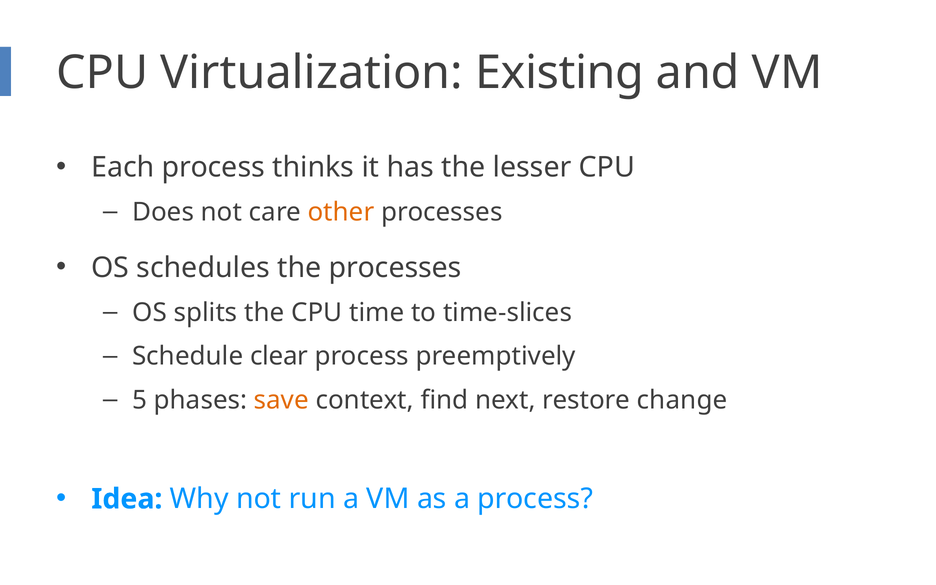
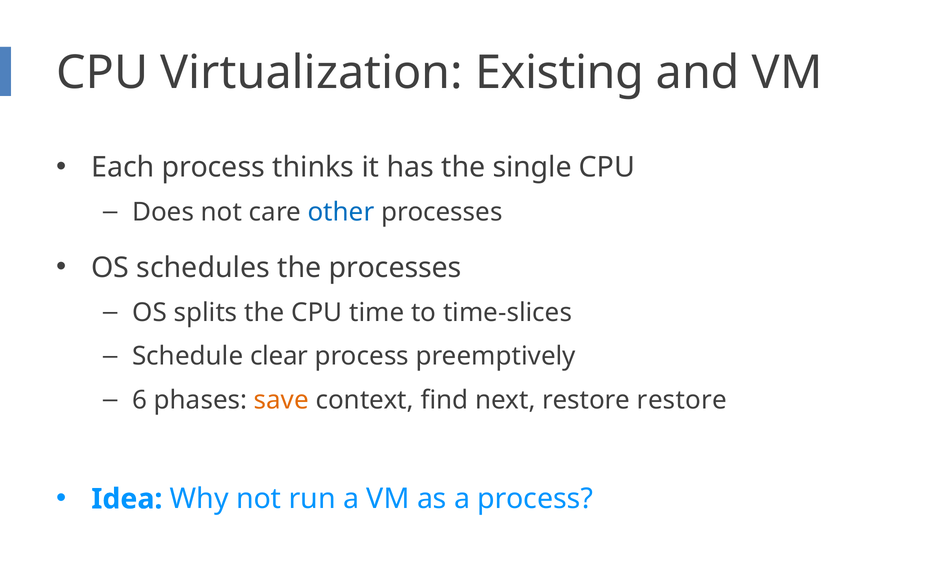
lesser: lesser -> single
other colour: orange -> blue
5: 5 -> 6
restore change: change -> restore
